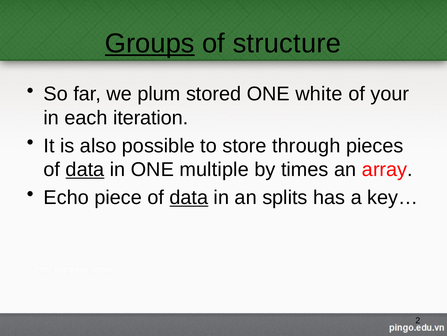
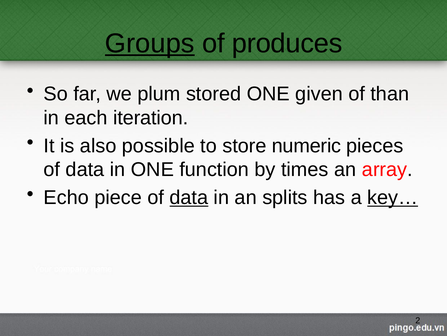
structure: structure -> produces
white: white -> given
your: your -> than
through: through -> numeric
data at (85, 169) underline: present -> none
multiple: multiple -> function
key… underline: none -> present
